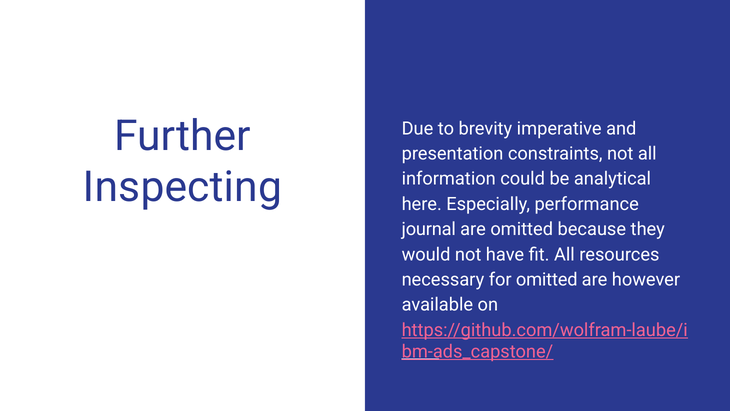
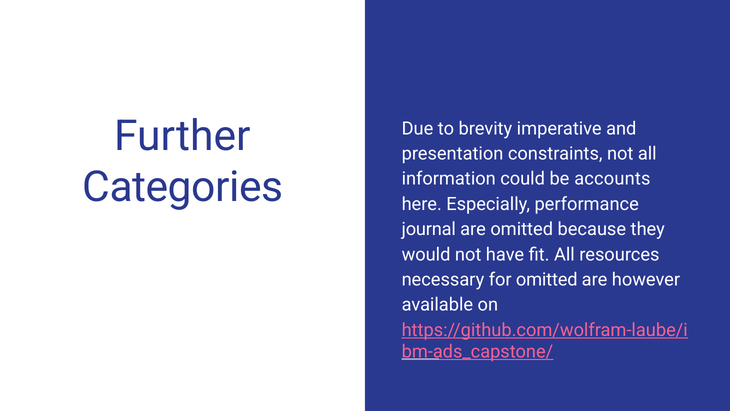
Inspecting: Inspecting -> Categories
analytical: analytical -> accounts
